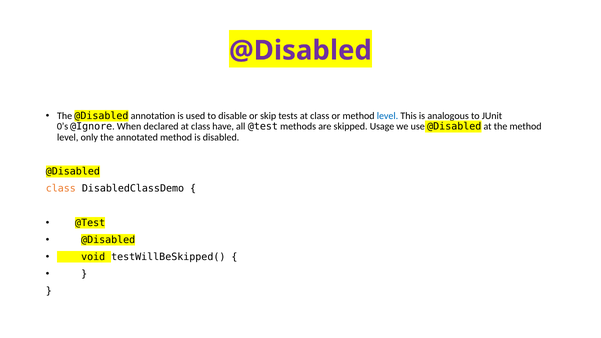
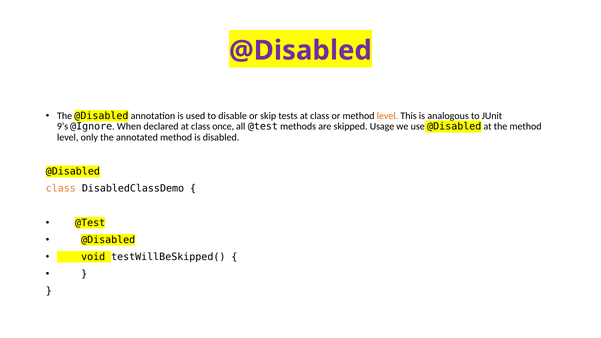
level at (387, 116) colour: blue -> orange
0’s: 0’s -> 9’s
have: have -> once
